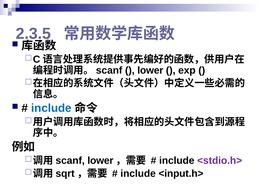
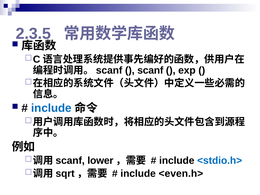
lower at (150, 70): lower -> scanf
<stdio.h> colour: purple -> blue
<input.h>: <input.h> -> <even.h>
